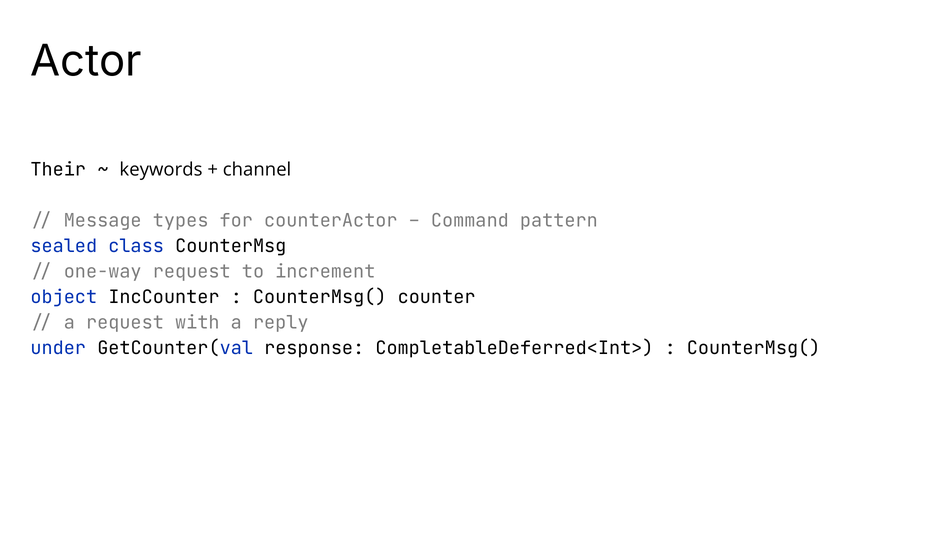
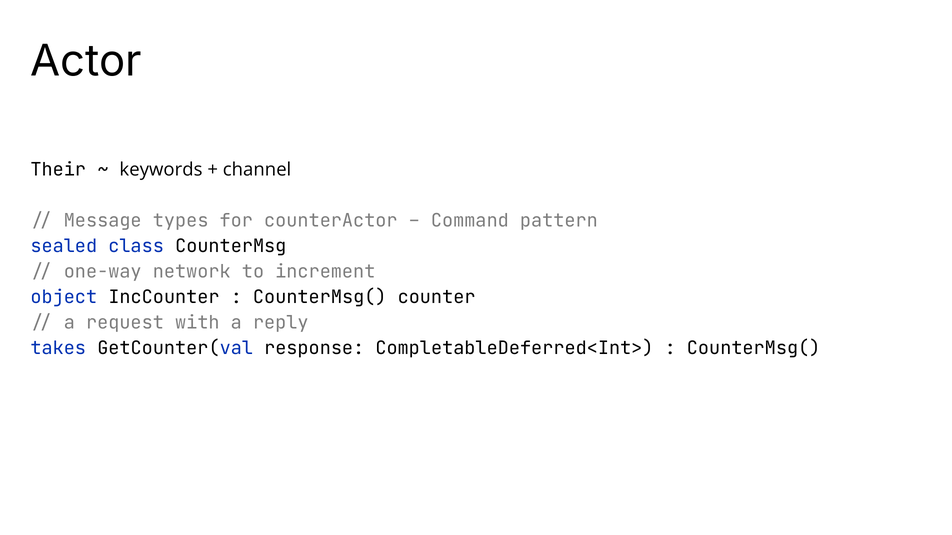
one-way request: request -> network
under: under -> takes
